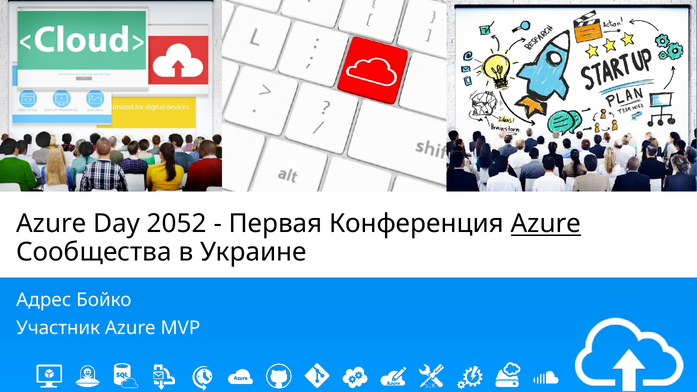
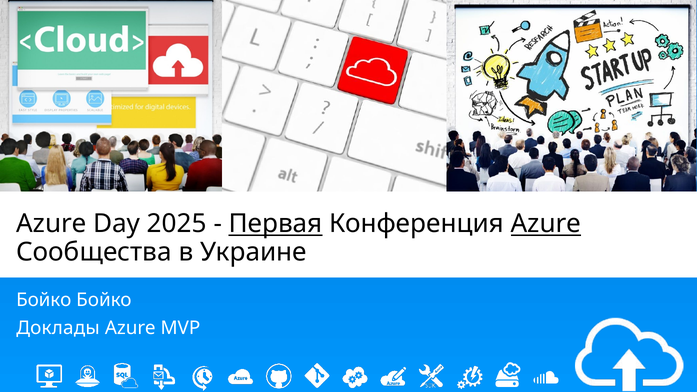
2052: 2052 -> 2025
Первая underline: none -> present
Адрес at (44, 300): Адрес -> Бойко
Участник: Участник -> Доклады
